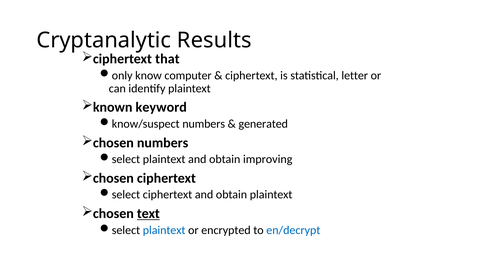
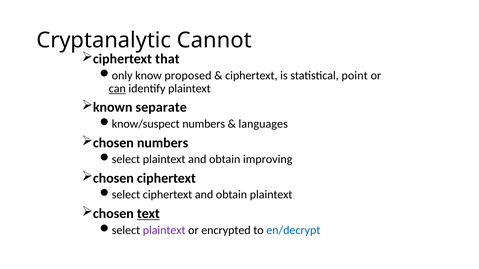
Results: Results -> Cannot
computer: computer -> proposed
letter: letter -> point
can underline: none -> present
keyword: keyword -> separate
generated: generated -> languages
plaintext at (164, 231) colour: blue -> purple
